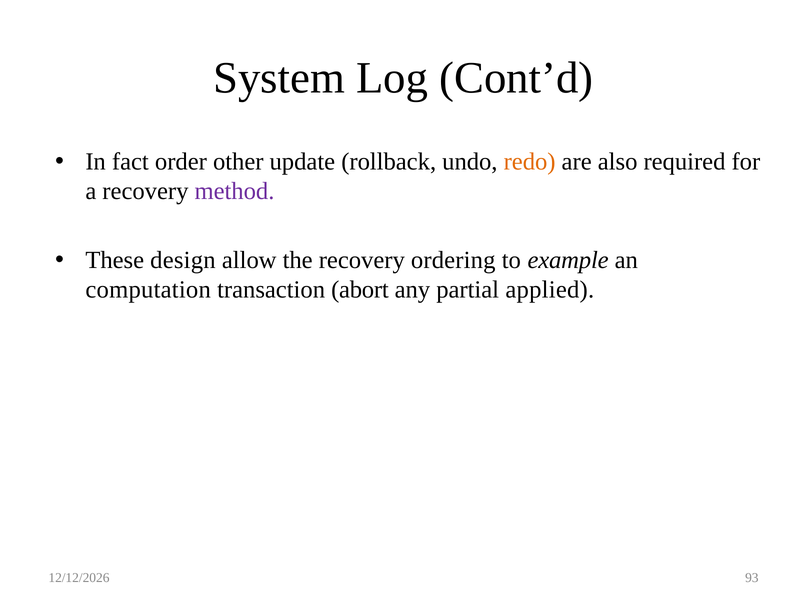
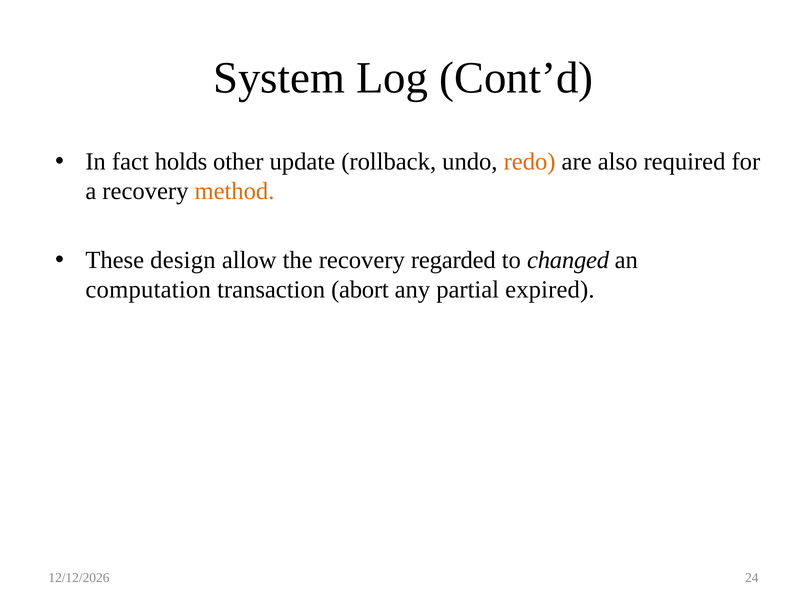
order: order -> holds
method colour: purple -> orange
ordering: ordering -> regarded
example: example -> changed
applied: applied -> expired
93: 93 -> 24
